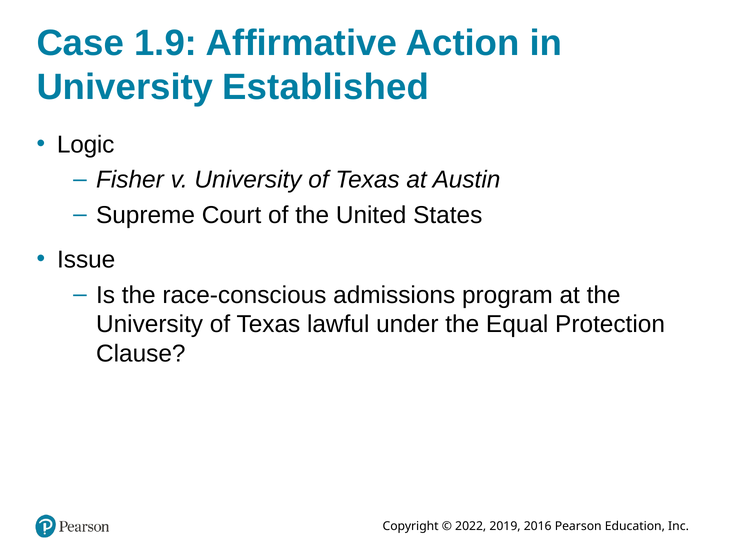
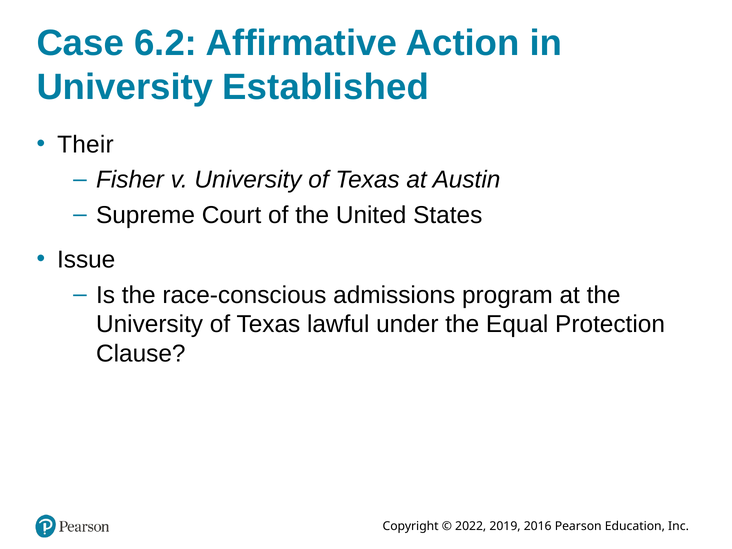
1.9: 1.9 -> 6.2
Logic: Logic -> Their
